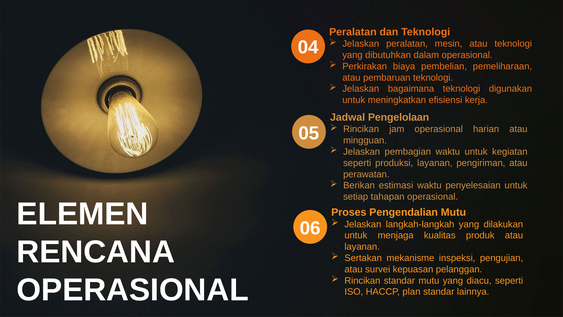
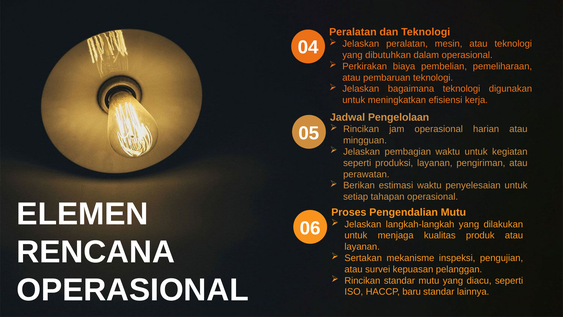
plan: plan -> baru
